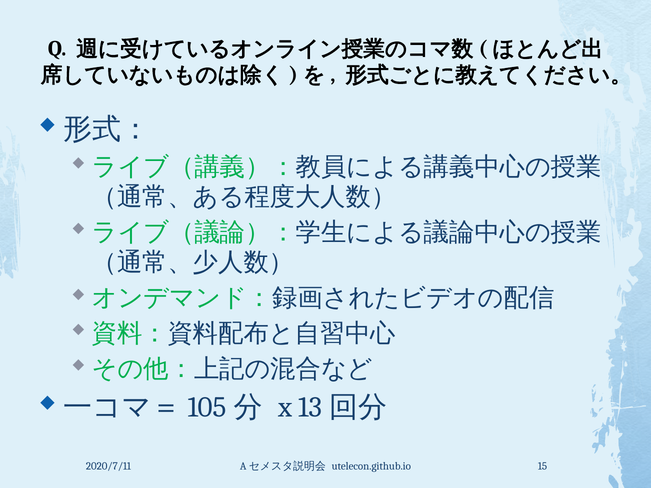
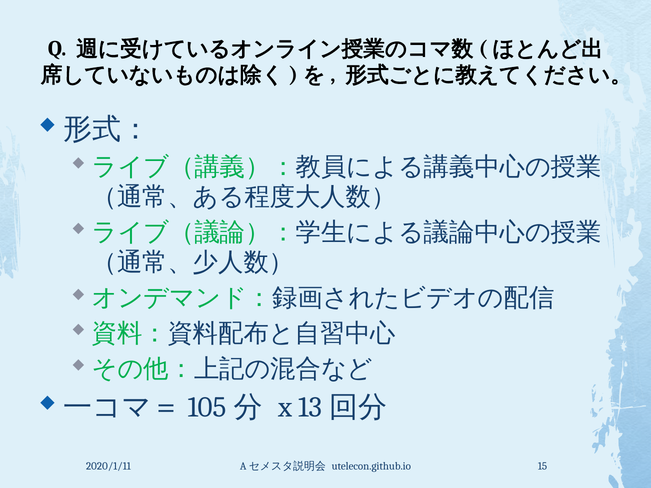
2020/7/11: 2020/7/11 -> 2020/1/11
